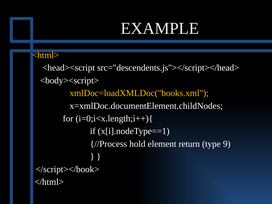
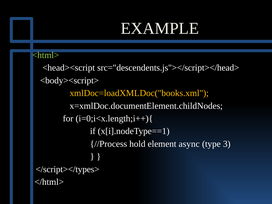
<html> colour: yellow -> light green
return: return -> async
9: 9 -> 3
</script></book>: </script></book> -> </script></types>
